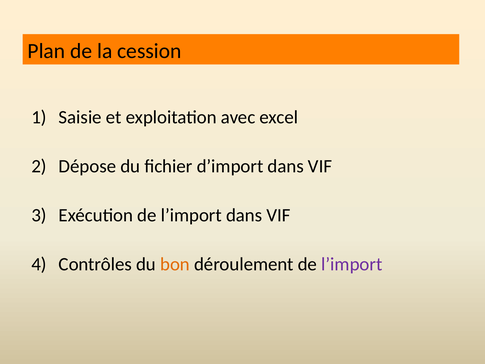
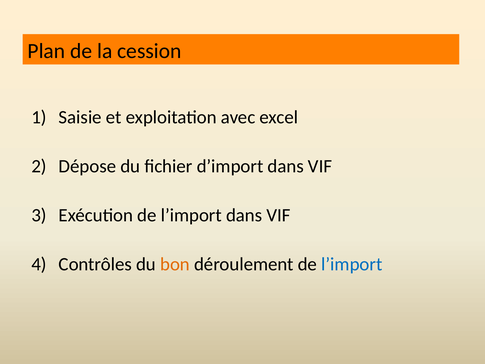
l’import at (352, 264) colour: purple -> blue
